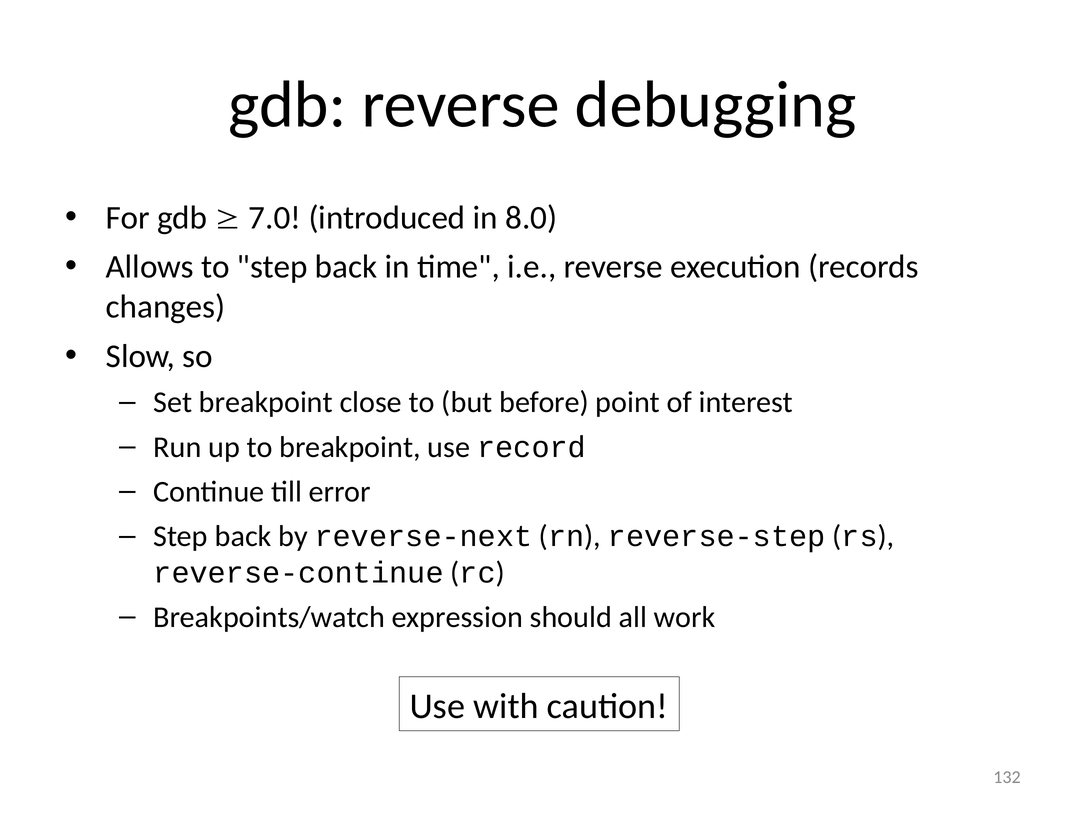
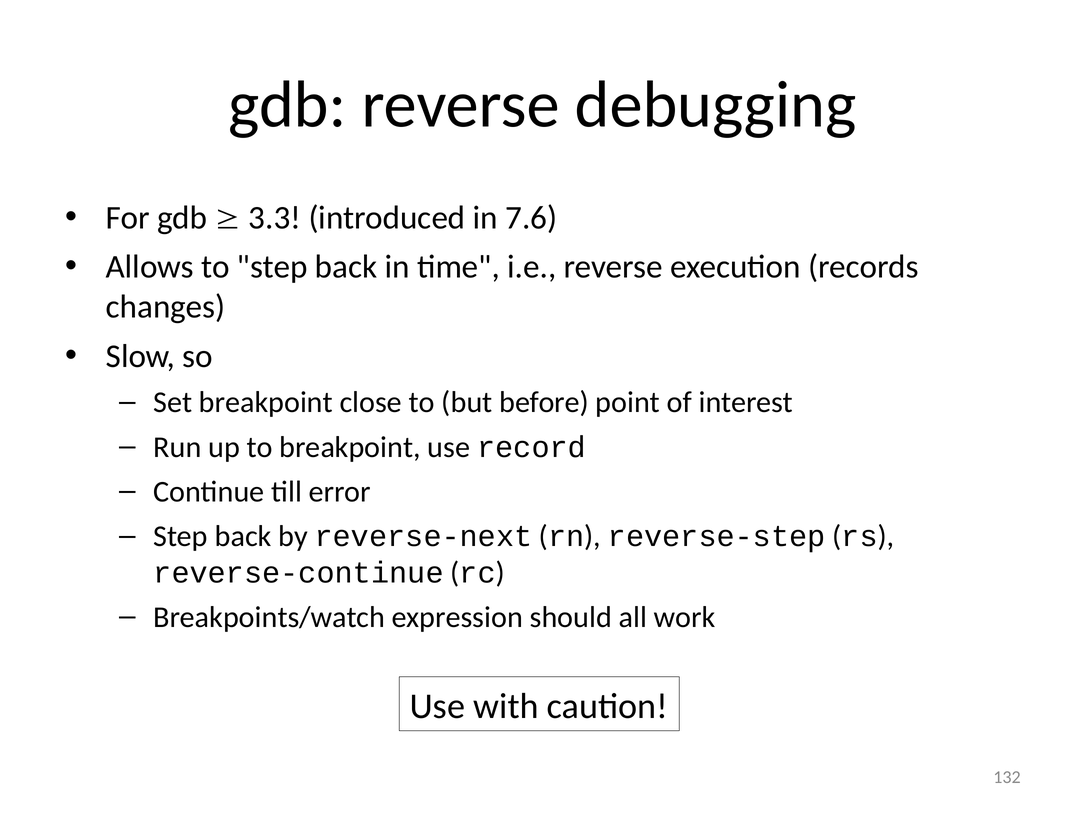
7.0: 7.0 -> 3.3
8.0: 8.0 -> 7.6
